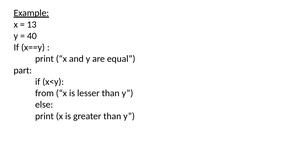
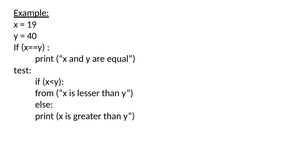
13: 13 -> 19
part: part -> test
